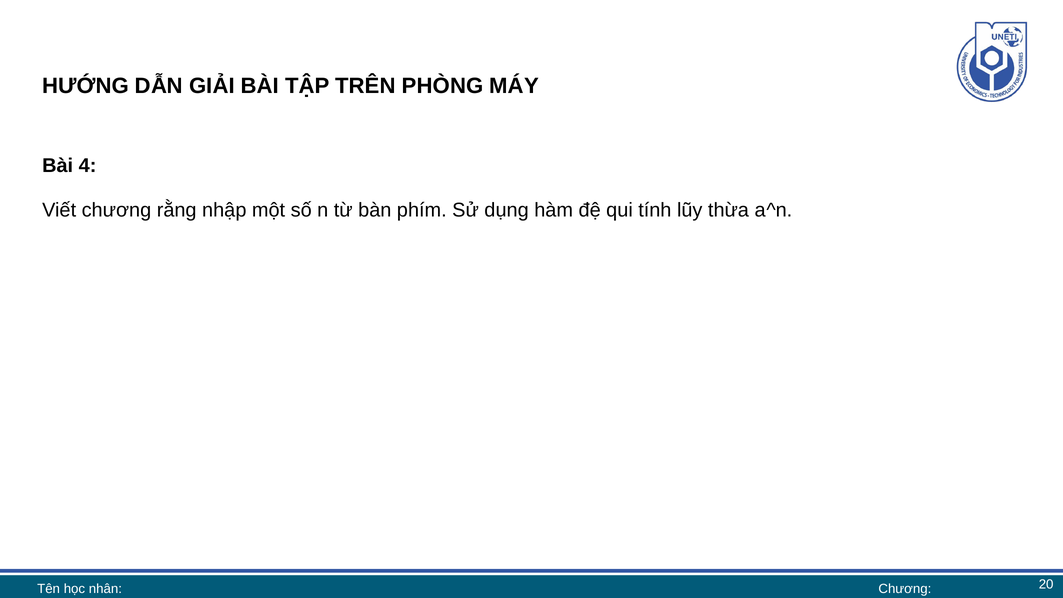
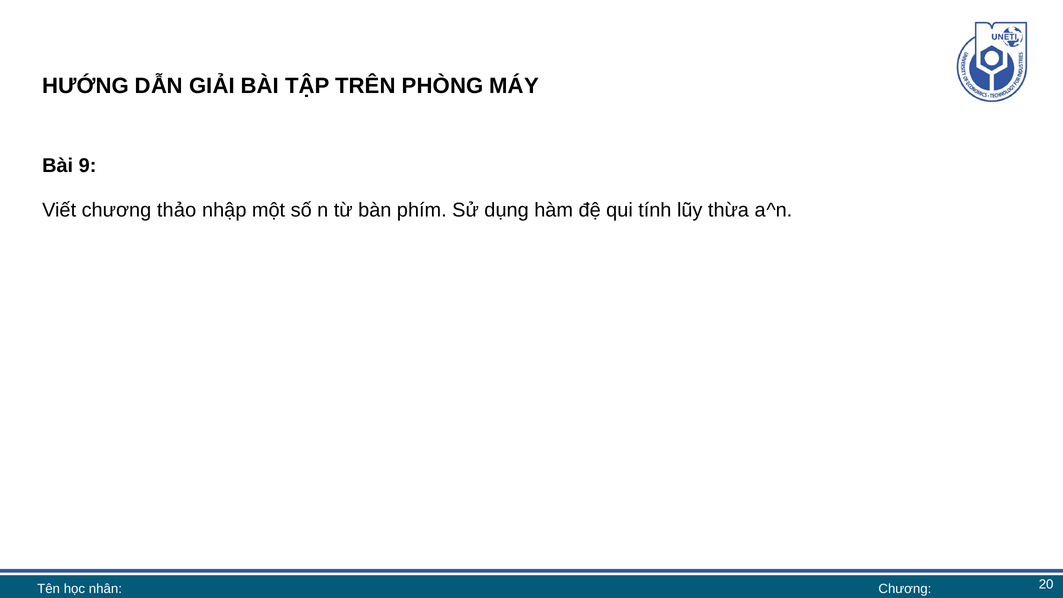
4: 4 -> 9
rằng: rằng -> thảo
